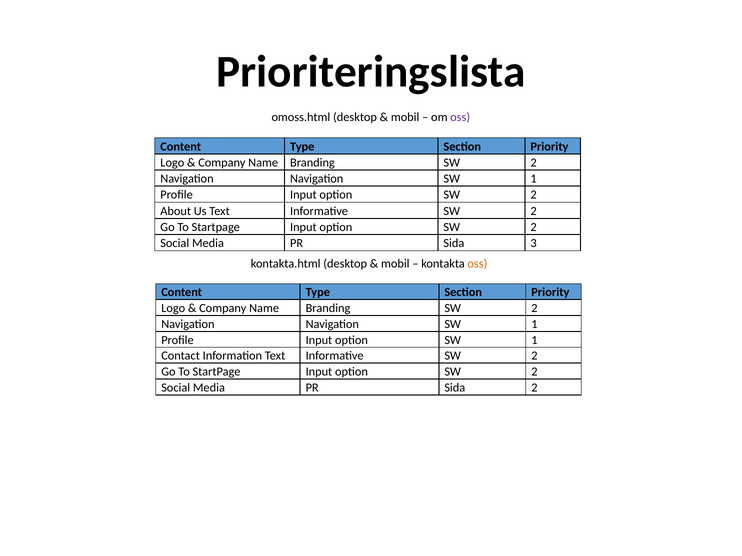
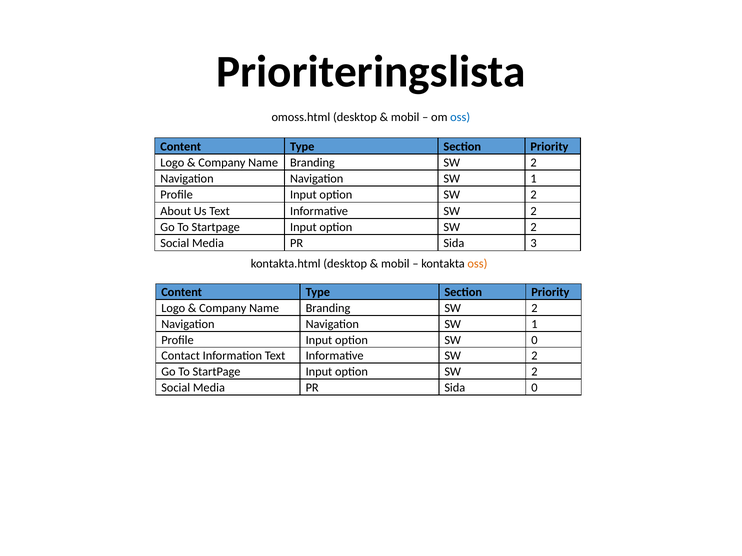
oss at (460, 117) colour: purple -> blue
option SW 1: 1 -> 0
Sida 2: 2 -> 0
